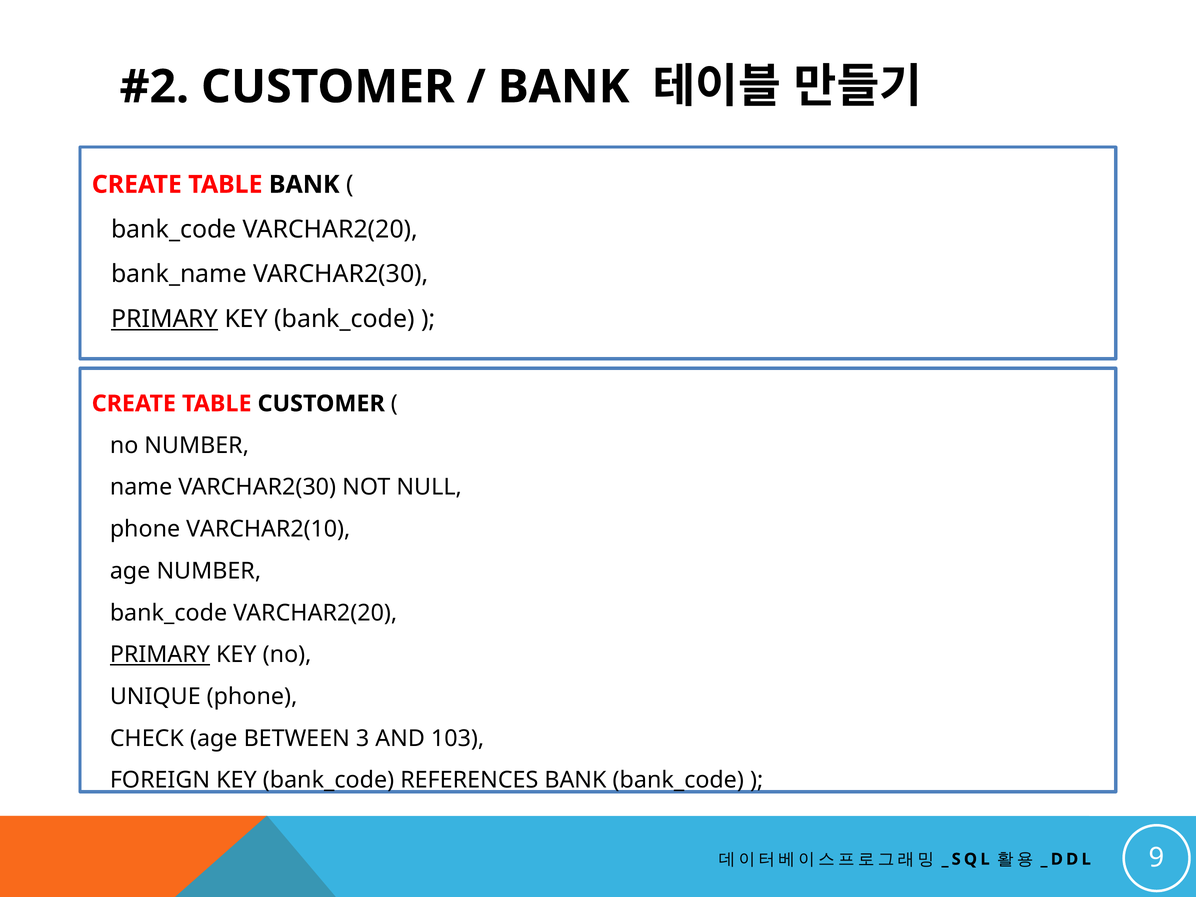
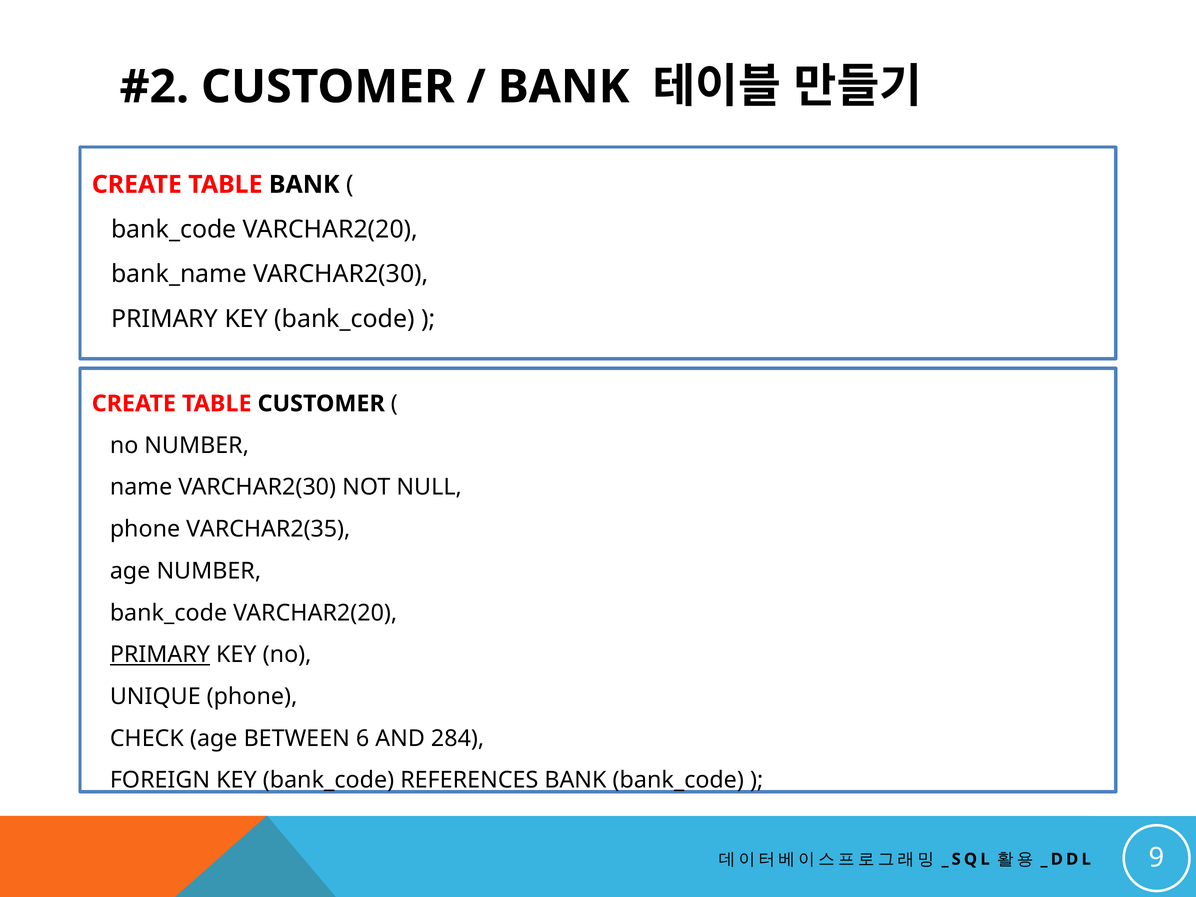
PRIMARY at (165, 319) underline: present -> none
VARCHAR2(10: VARCHAR2(10 -> VARCHAR2(35
3: 3 -> 6
103: 103 -> 284
